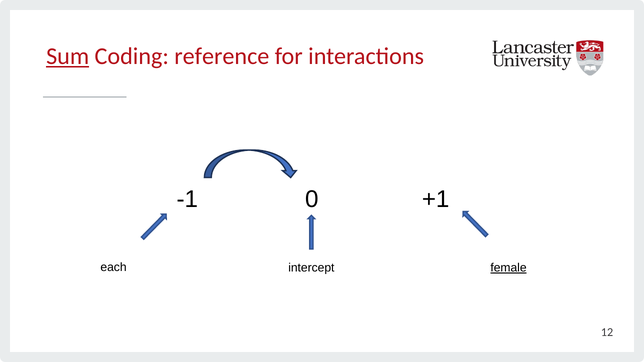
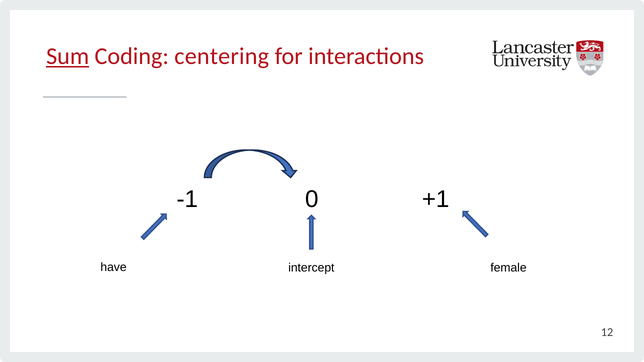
reference: reference -> centering
each: each -> have
female underline: present -> none
